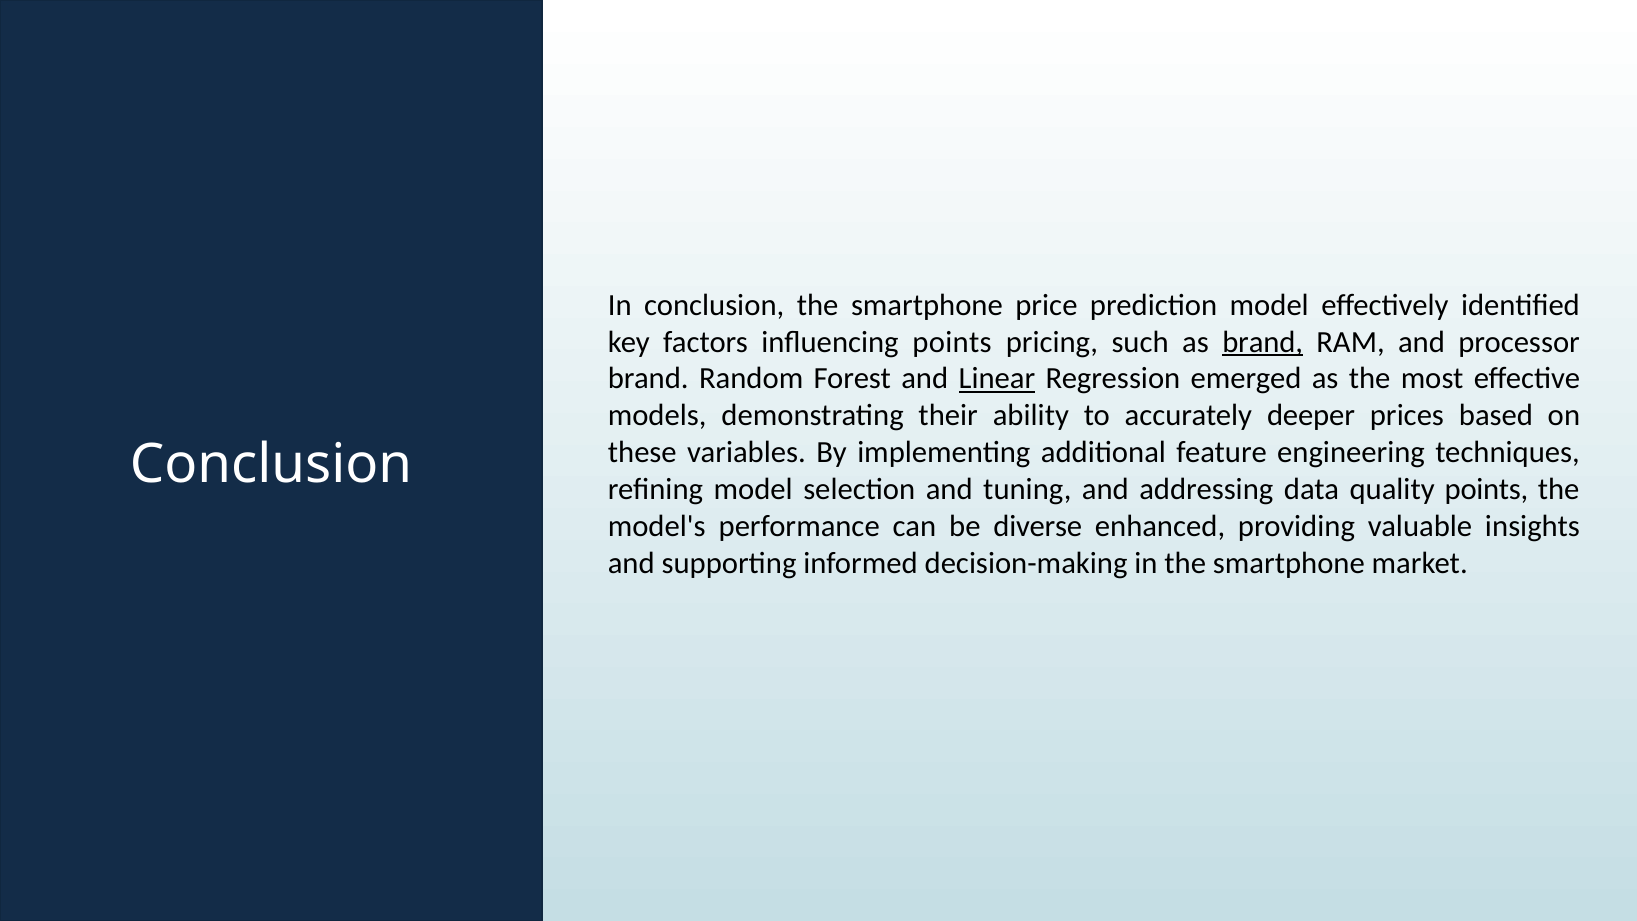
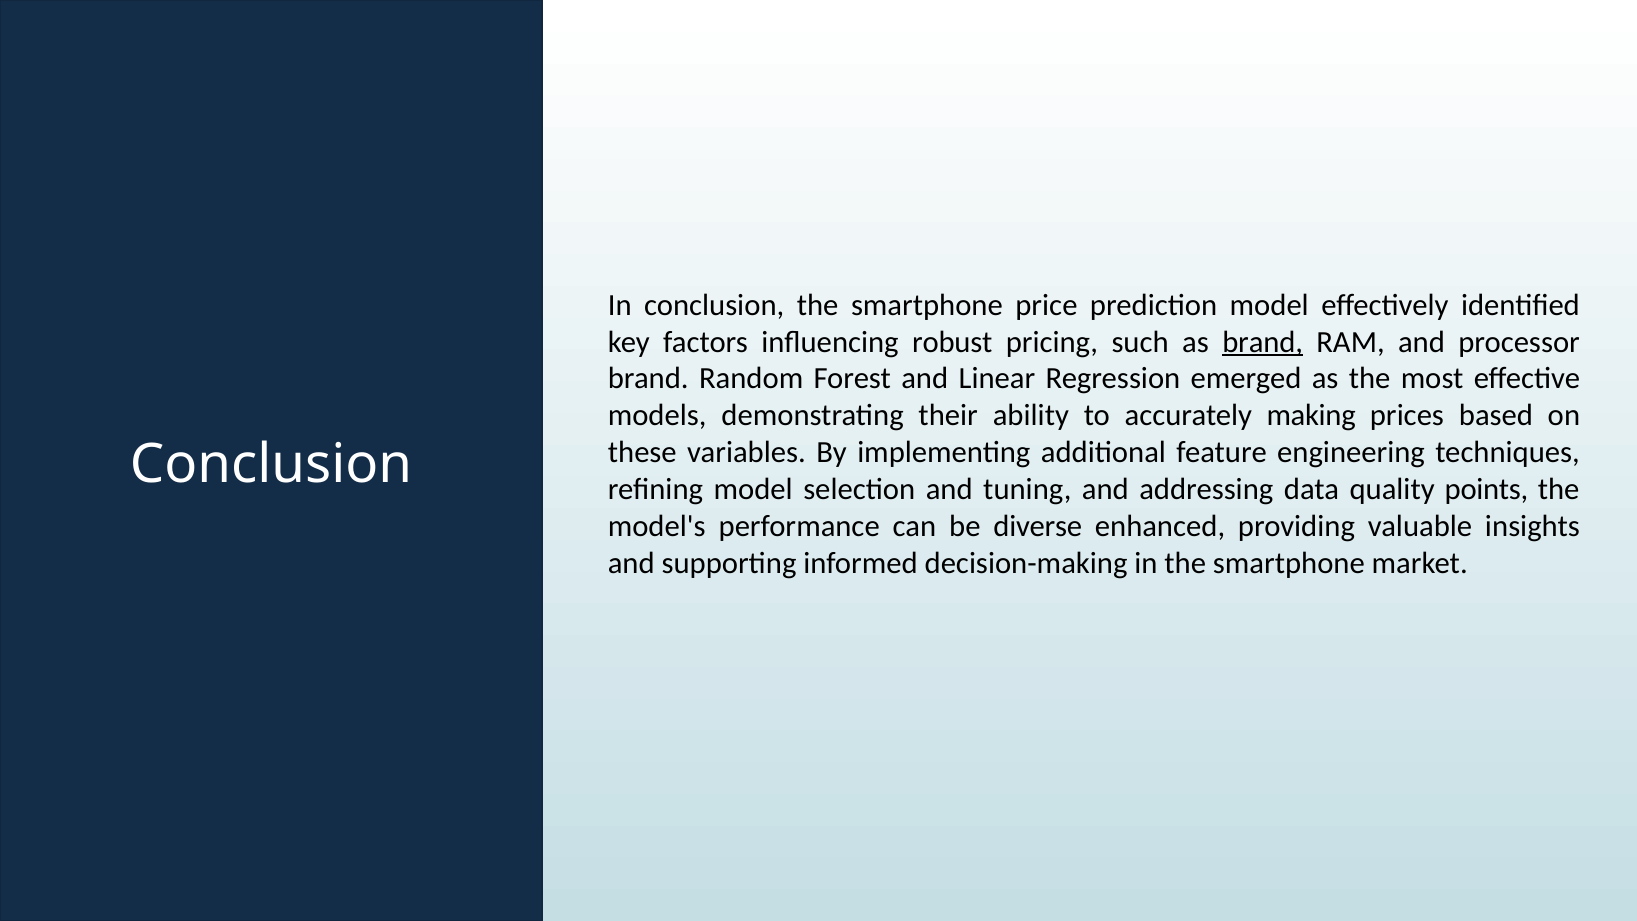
influencing points: points -> robust
Linear underline: present -> none
deeper: deeper -> making
